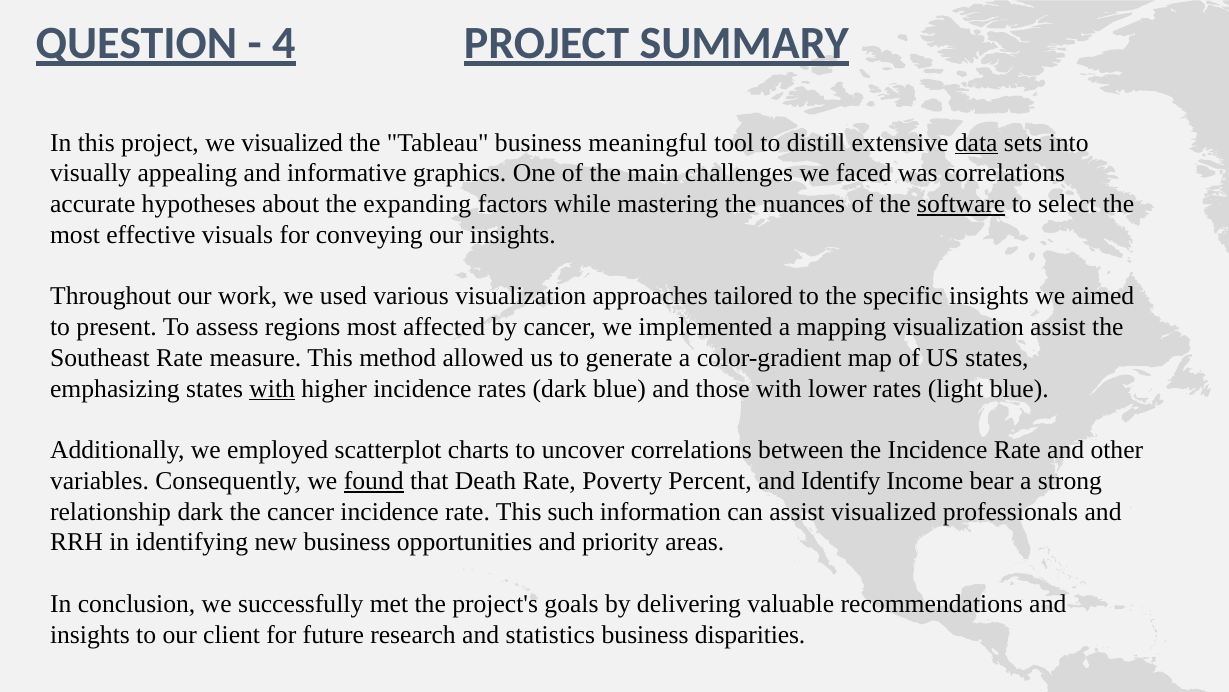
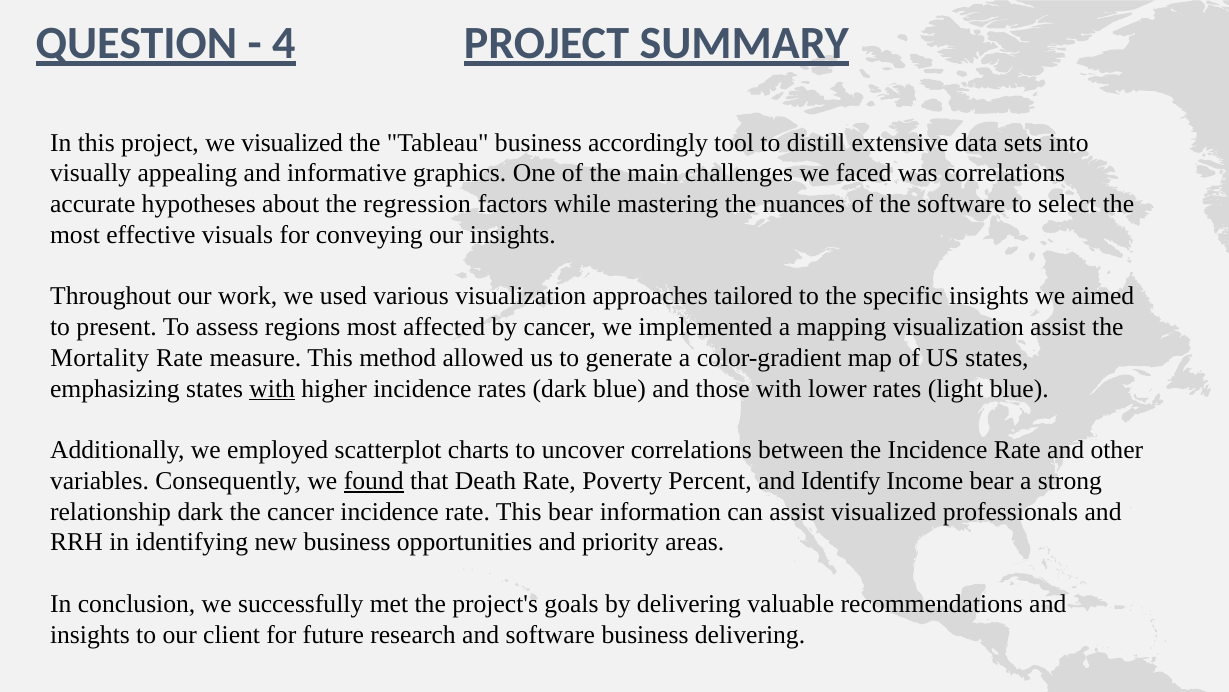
meaningful: meaningful -> accordingly
data underline: present -> none
expanding: expanding -> regression
software at (961, 204) underline: present -> none
Southeast: Southeast -> Mortality
This such: such -> bear
and statistics: statistics -> software
business disparities: disparities -> delivering
